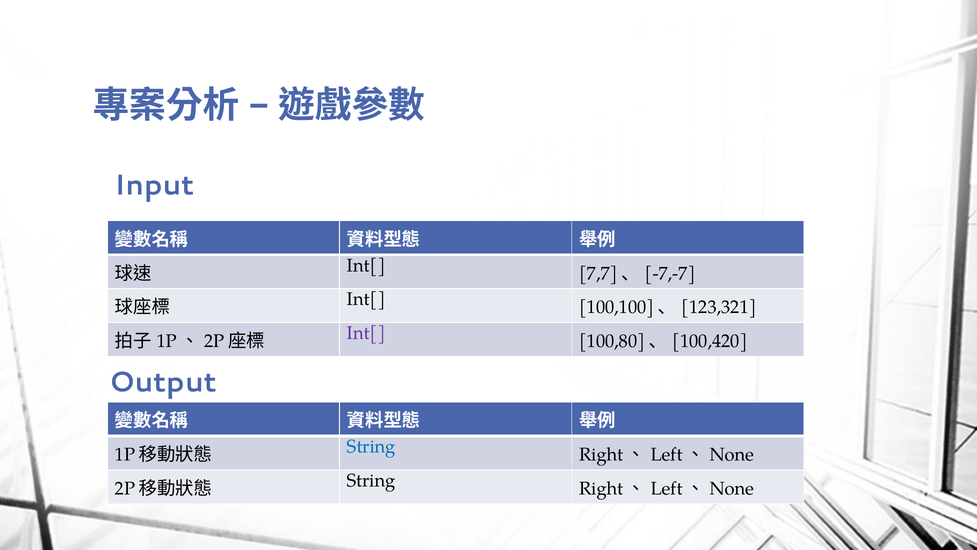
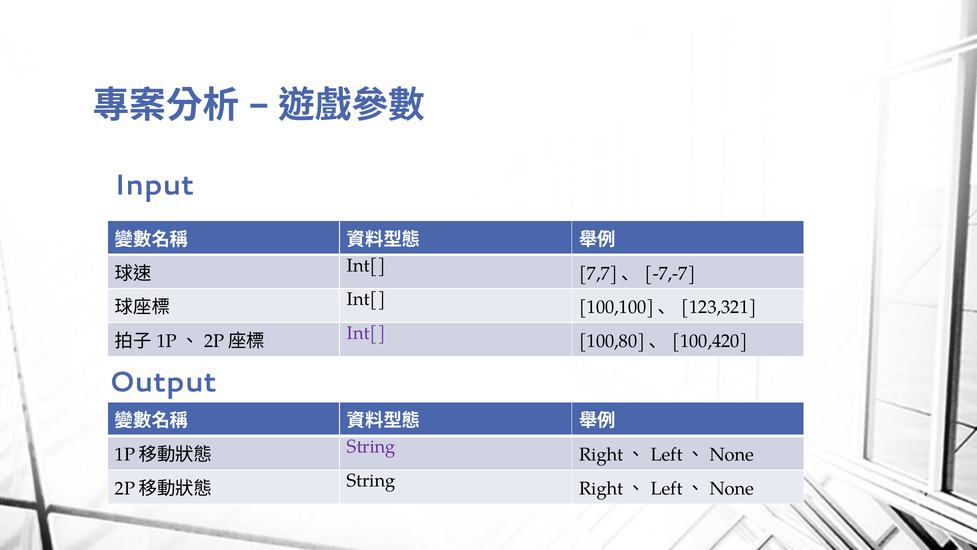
String at (371, 447) colour: blue -> purple
